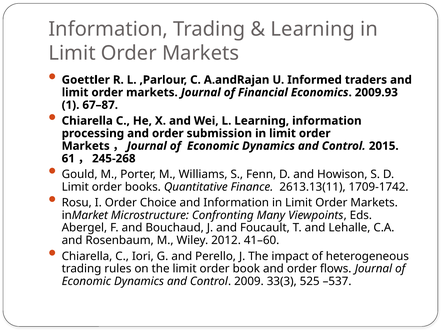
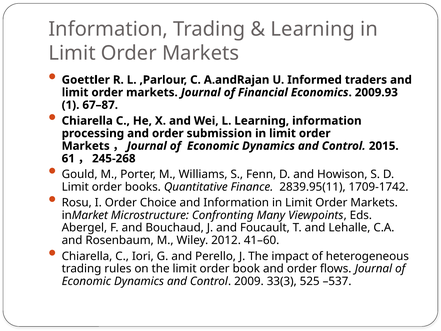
2613.13(11: 2613.13(11 -> 2839.95(11
